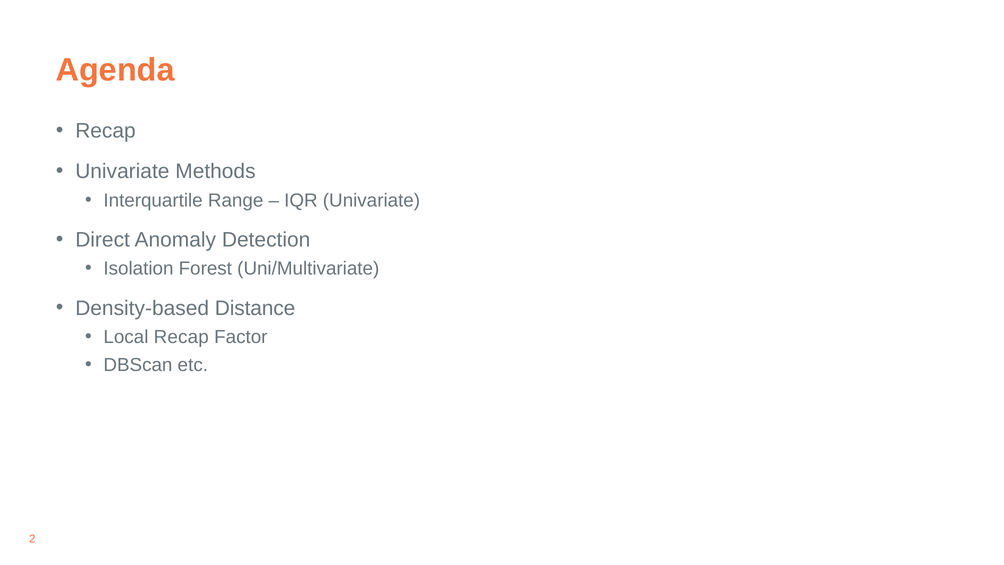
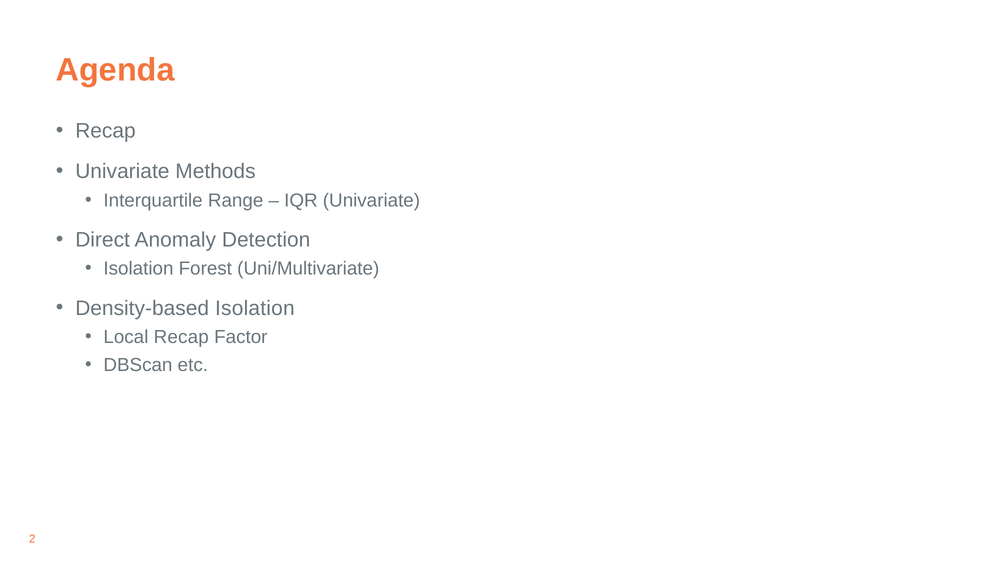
Density-based Distance: Distance -> Isolation
